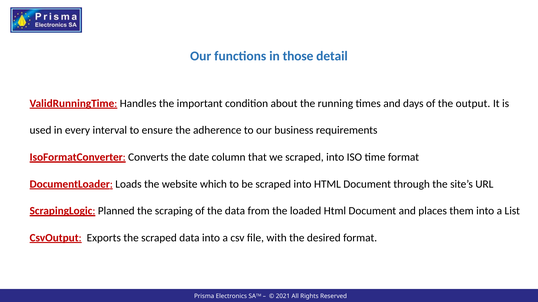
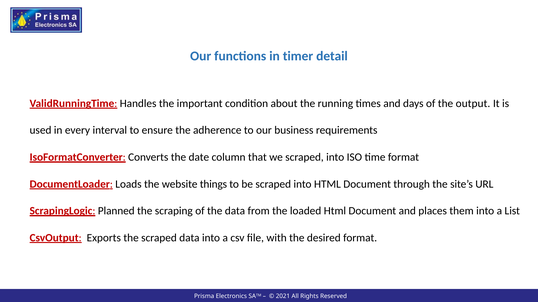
those: those -> timer
which: which -> things
